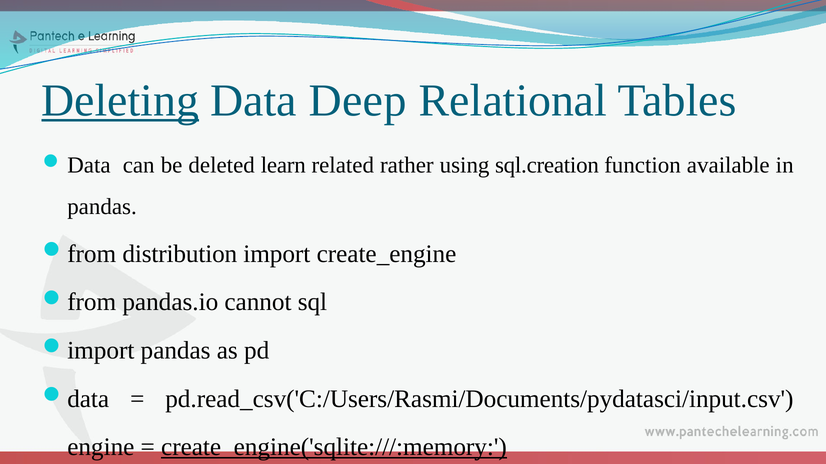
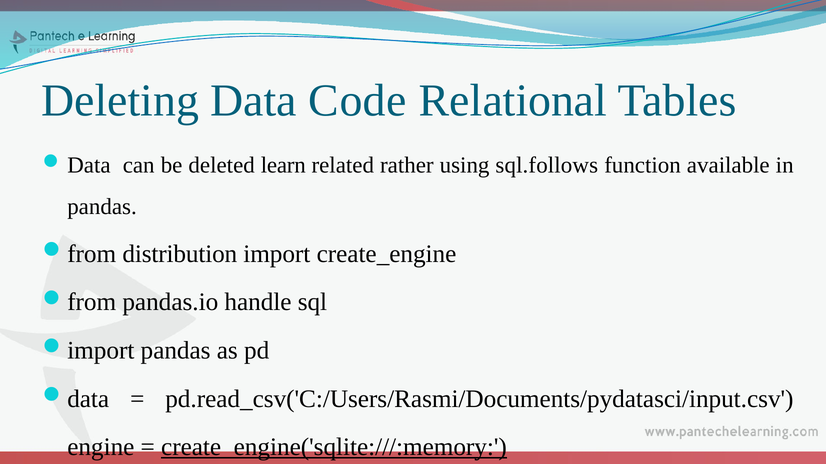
Deleting underline: present -> none
Deep: Deep -> Code
sql.creation: sql.creation -> sql.follows
cannot: cannot -> handle
